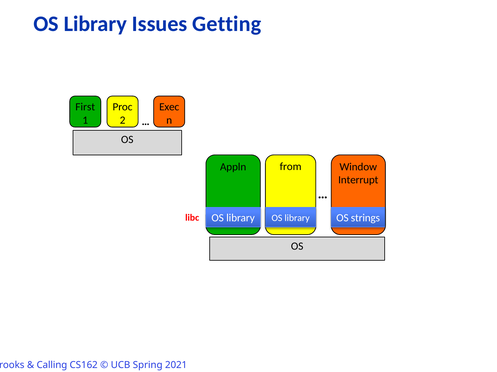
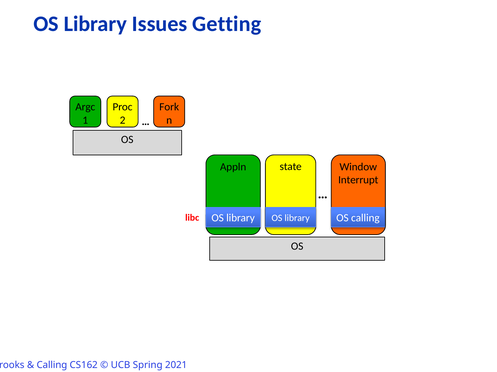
First: First -> Argc
Exec: Exec -> Fork
from: from -> state
OS strings: strings -> calling
